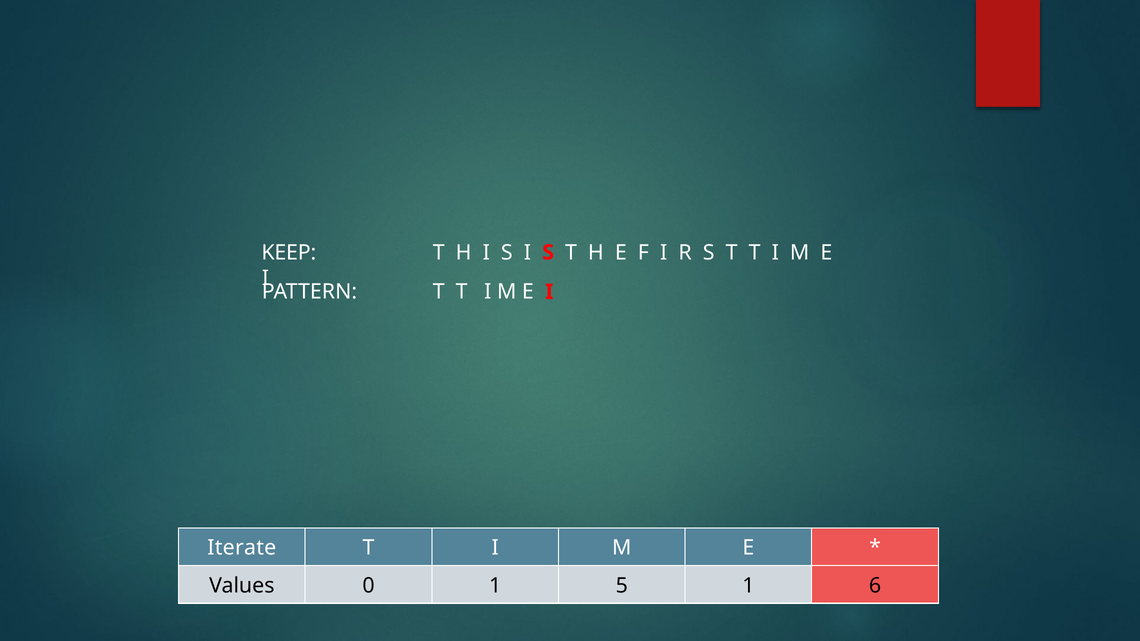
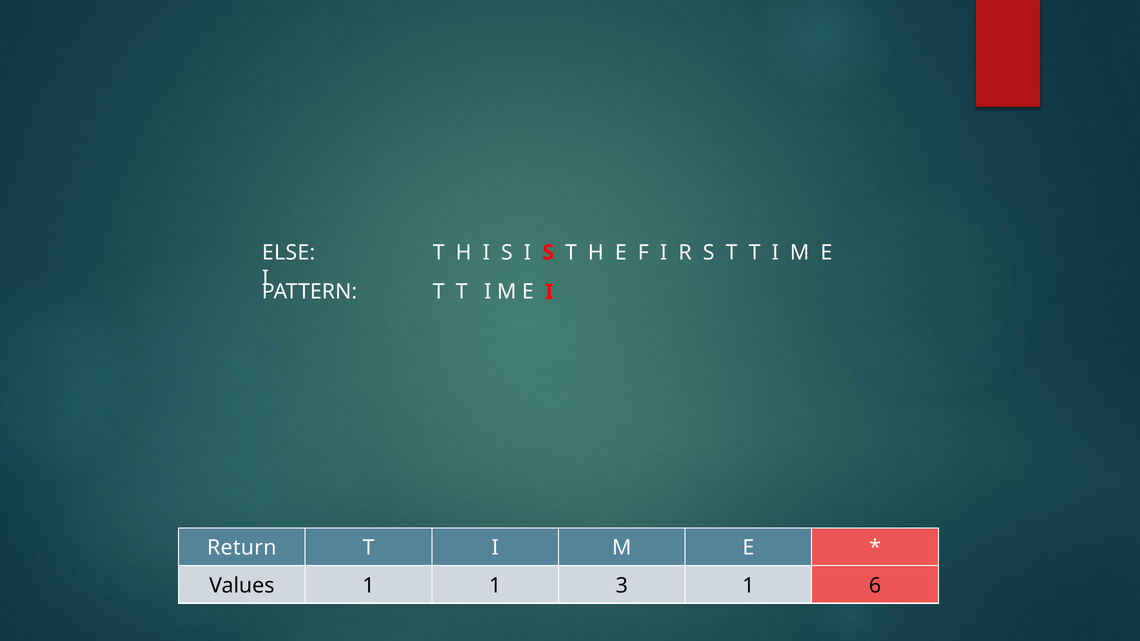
KEEP: KEEP -> ELSE
Iterate: Iterate -> Return
Values 0: 0 -> 1
5: 5 -> 3
